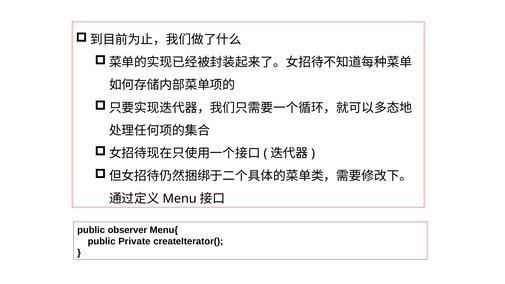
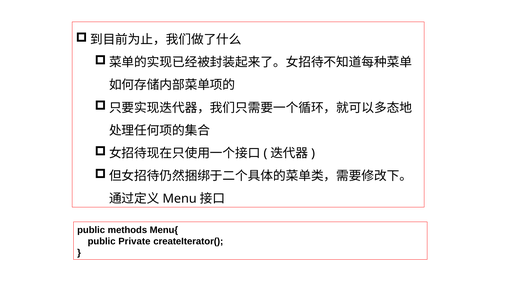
observer: observer -> methods
